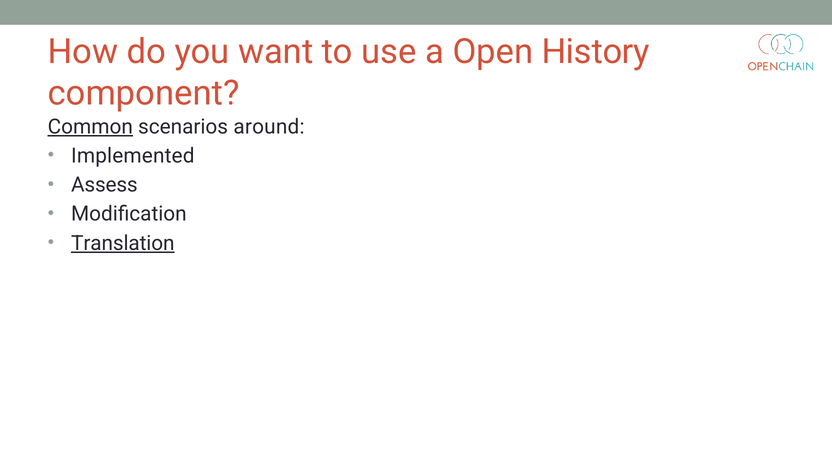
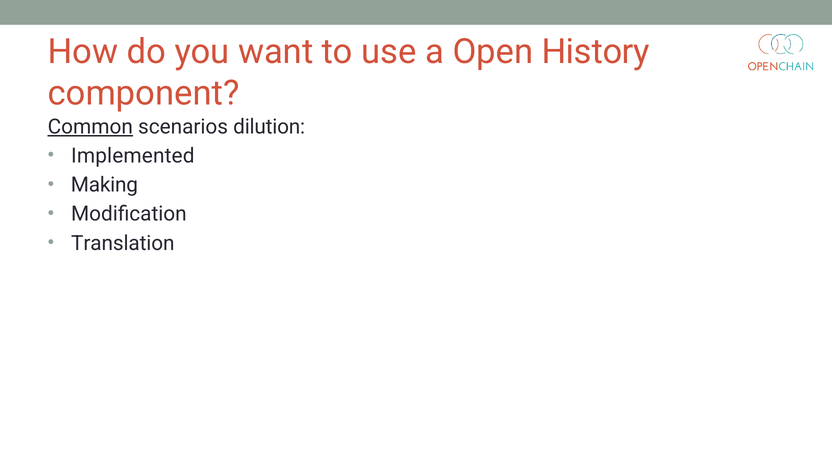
around: around -> dilution
Assess: Assess -> Making
Translation underline: present -> none
